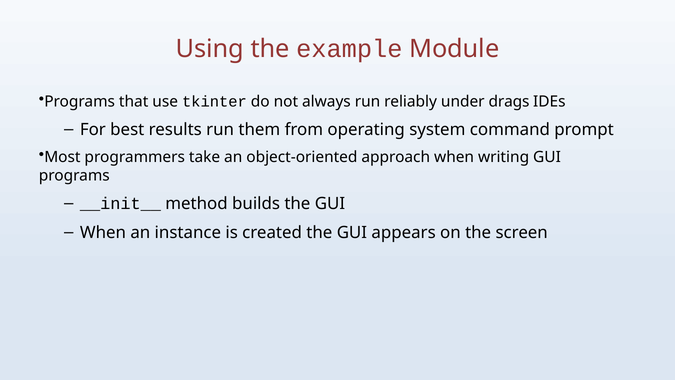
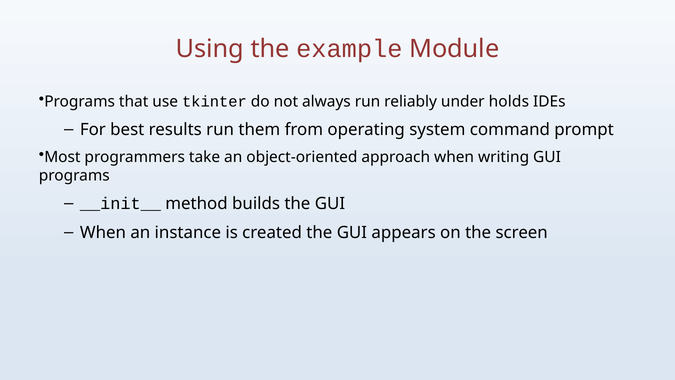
drags: drags -> holds
